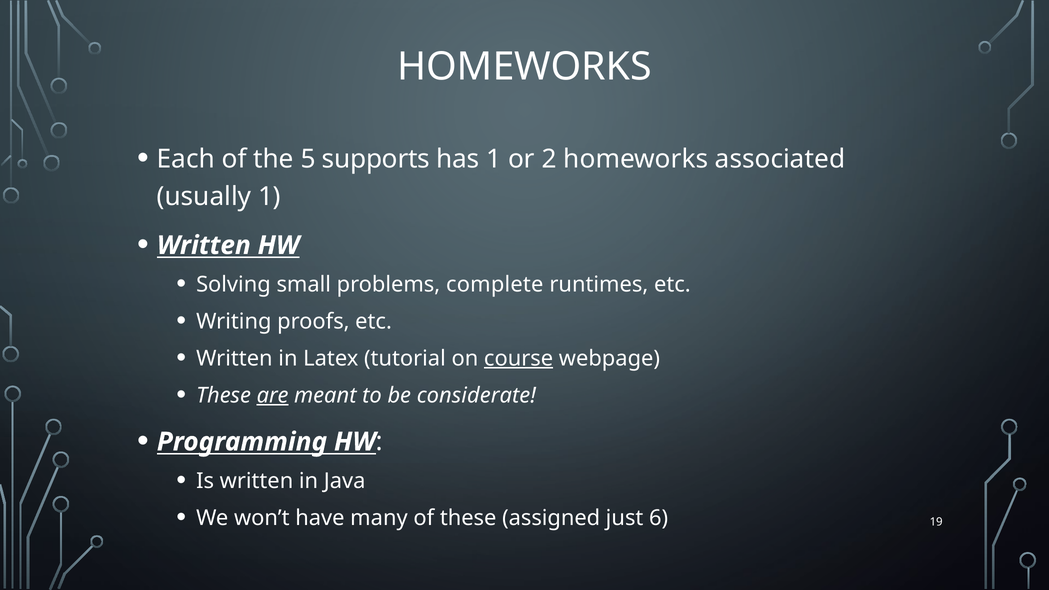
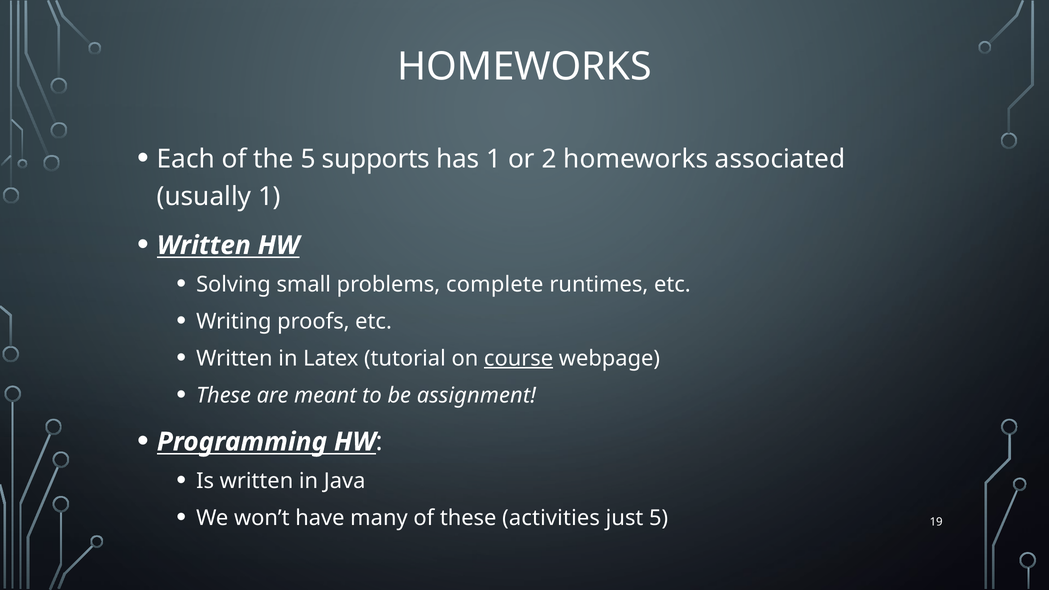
are underline: present -> none
considerate: considerate -> assignment
assigned: assigned -> activities
just 6: 6 -> 5
